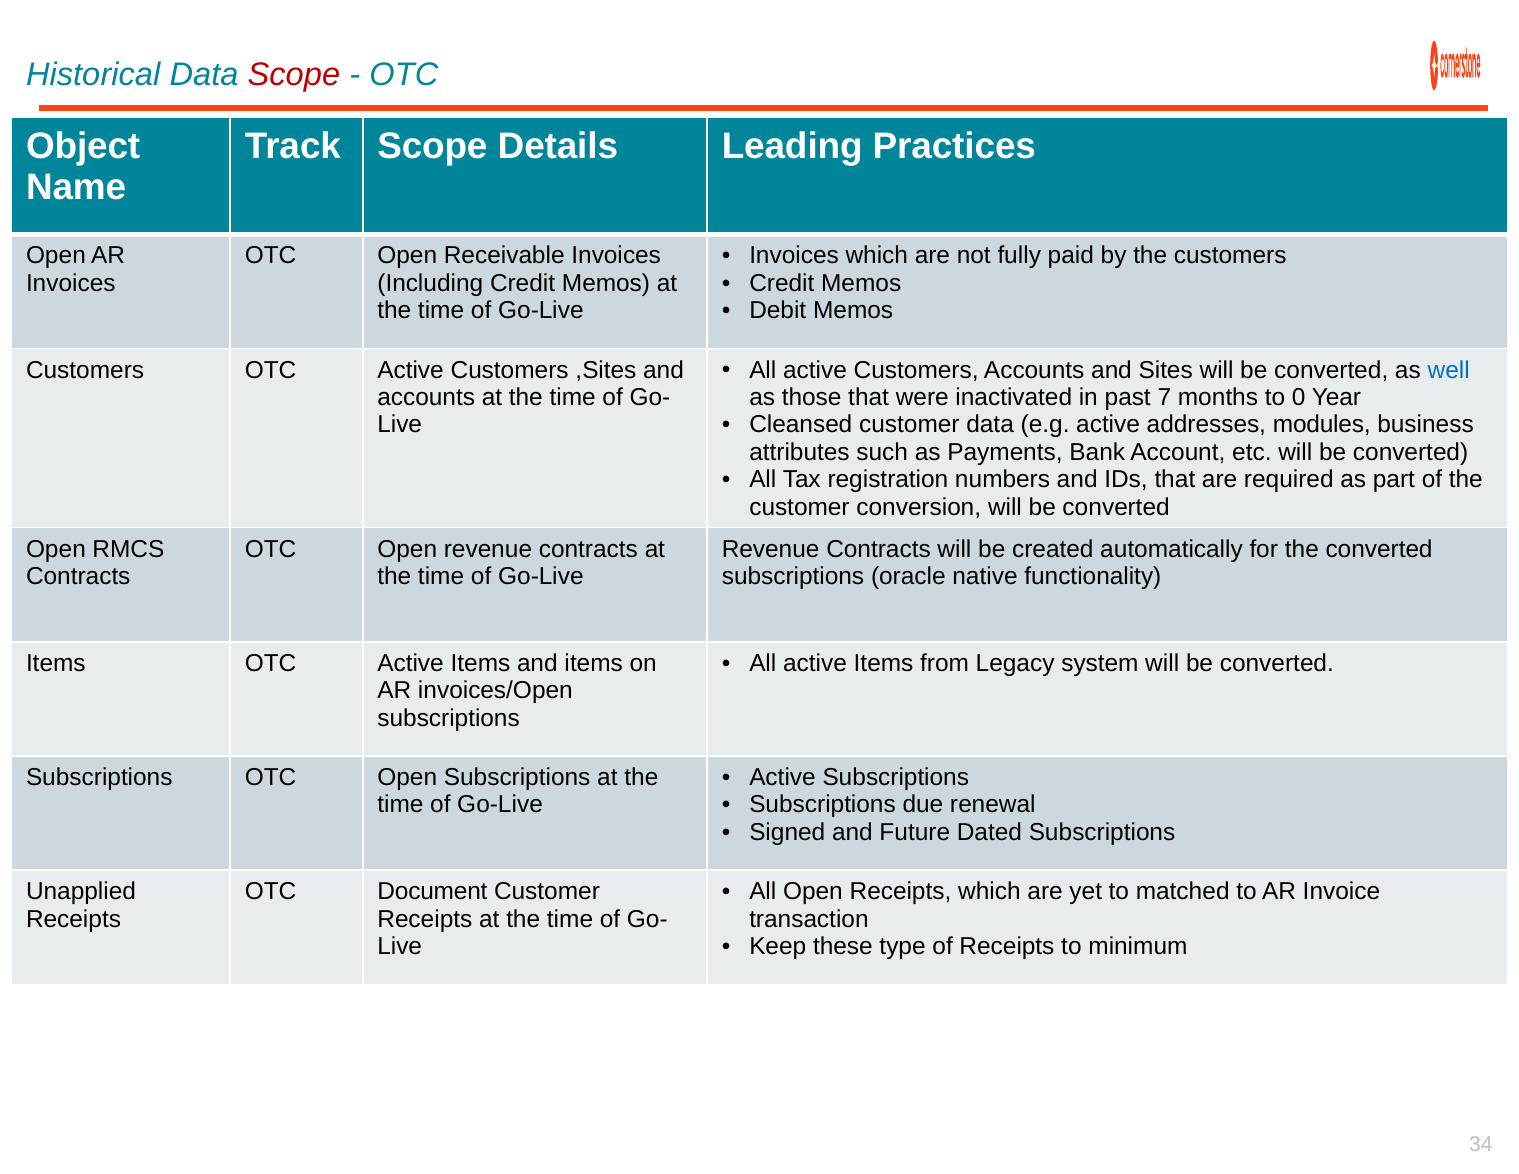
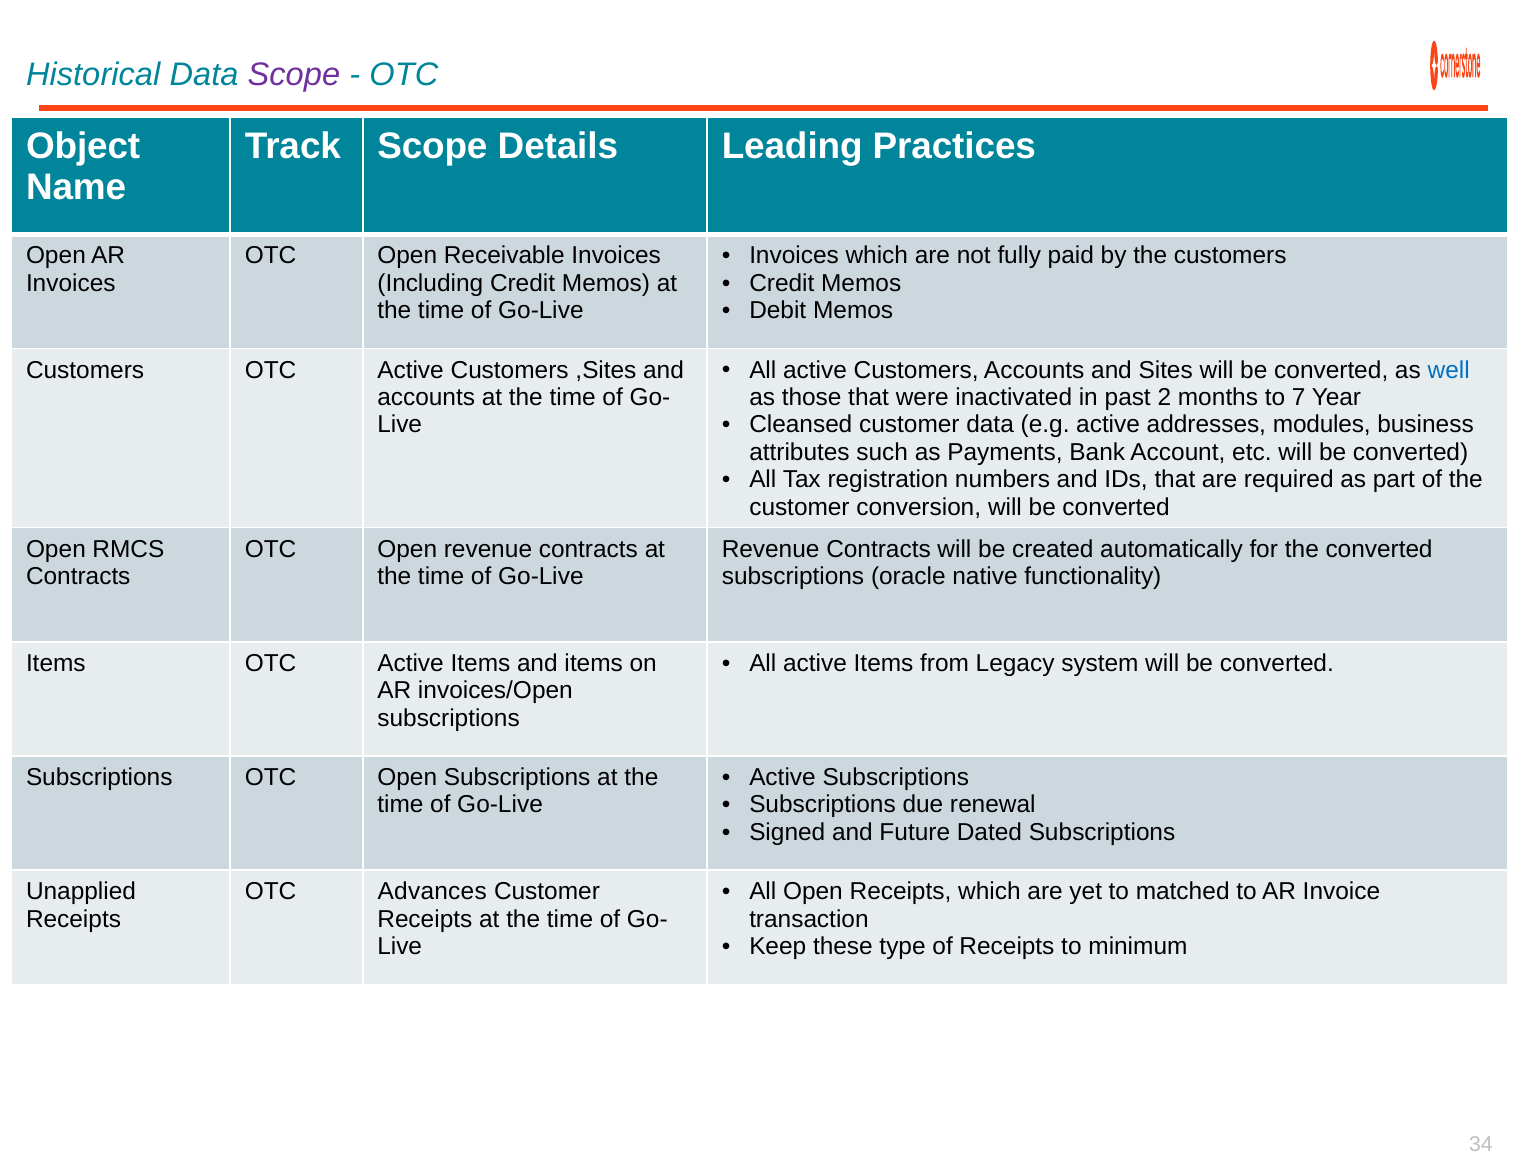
Scope at (294, 75) colour: red -> purple
7: 7 -> 2
0: 0 -> 7
Document: Document -> Advances
